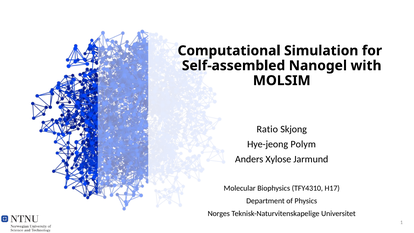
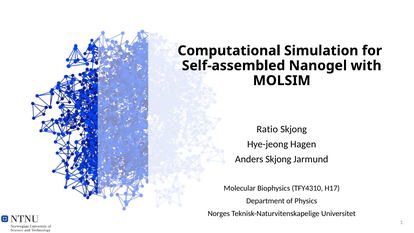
Polym: Polym -> Hagen
Anders Xylose: Xylose -> Skjong
